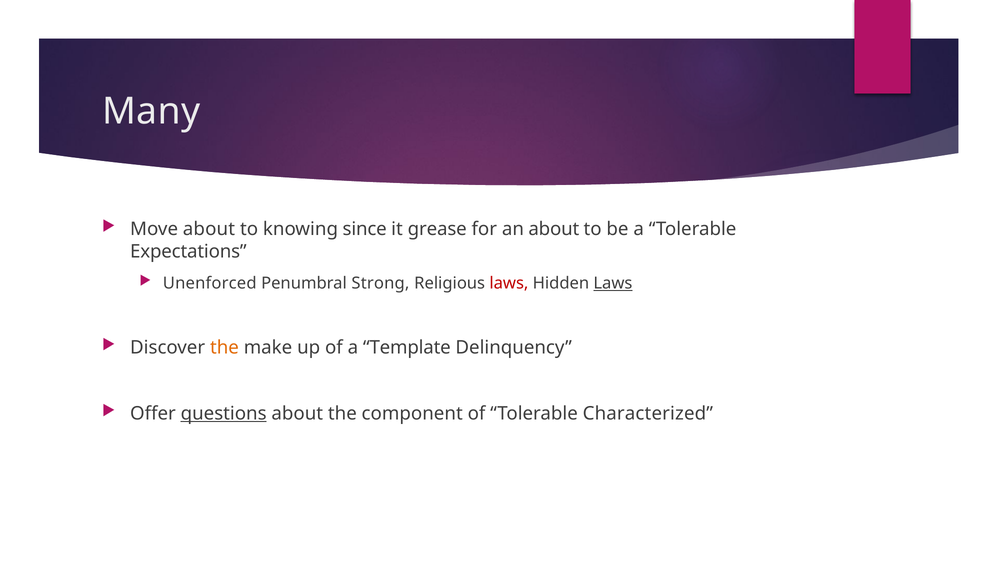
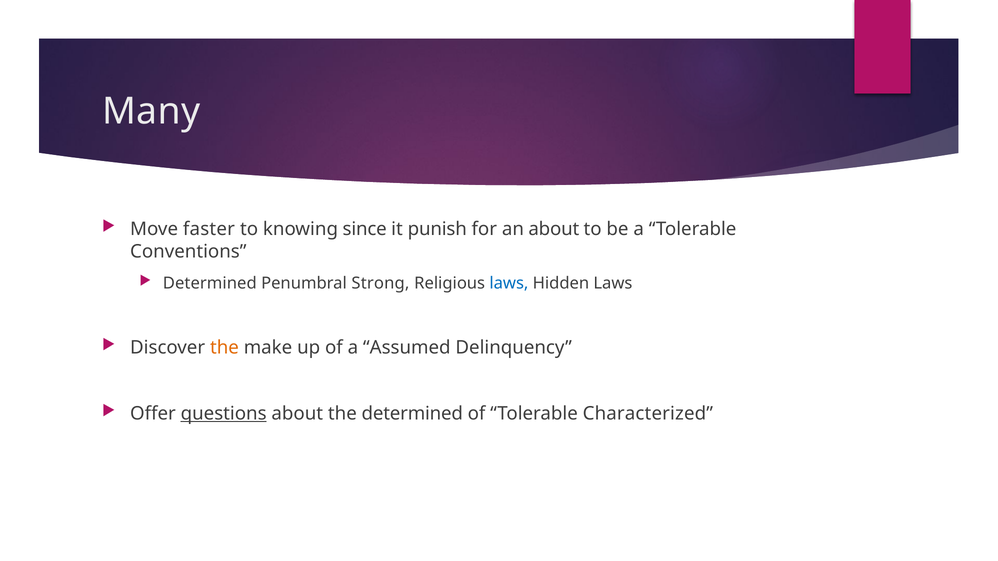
Move about: about -> faster
grease: grease -> punish
Expectations: Expectations -> Conventions
Unenforced at (210, 283): Unenforced -> Determined
laws at (509, 283) colour: red -> blue
Laws at (613, 283) underline: present -> none
Template: Template -> Assumed
the component: component -> determined
